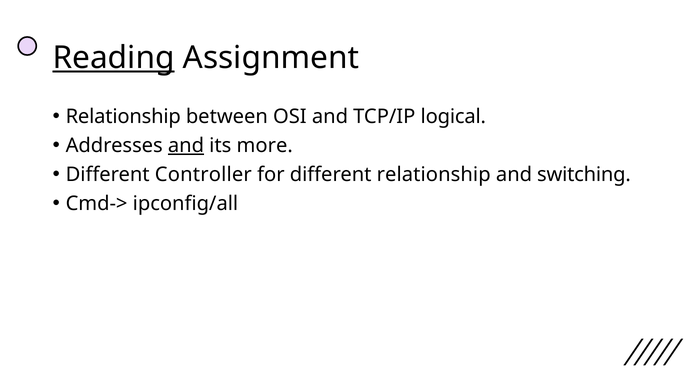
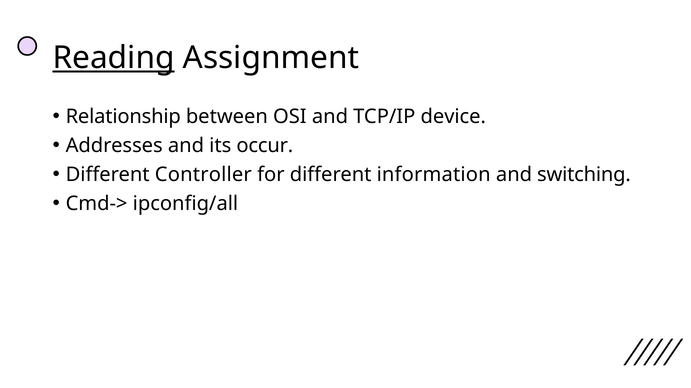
logical: logical -> device
and at (186, 146) underline: present -> none
more: more -> occur
different relationship: relationship -> information
